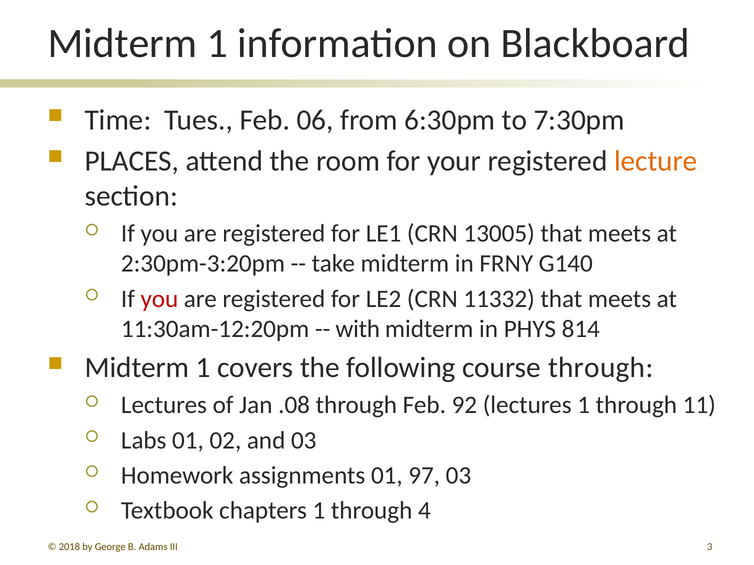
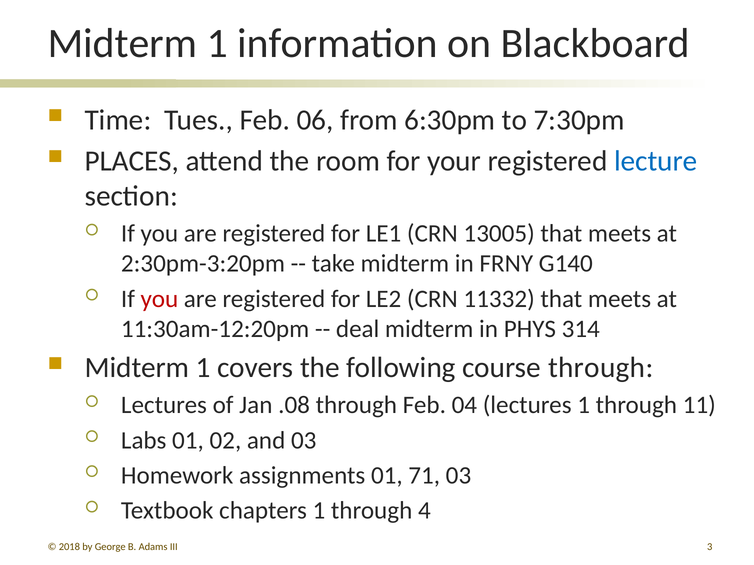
lecture colour: orange -> blue
with: with -> deal
814: 814 -> 314
92: 92 -> 04
97: 97 -> 71
